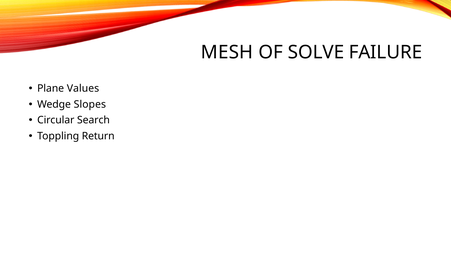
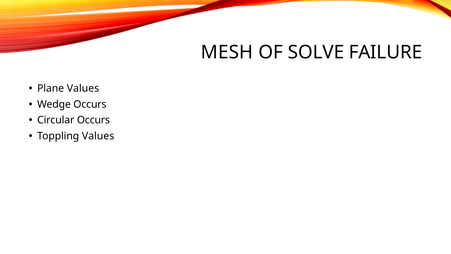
Wedge Slopes: Slopes -> Occurs
Circular Search: Search -> Occurs
Toppling Return: Return -> Values
